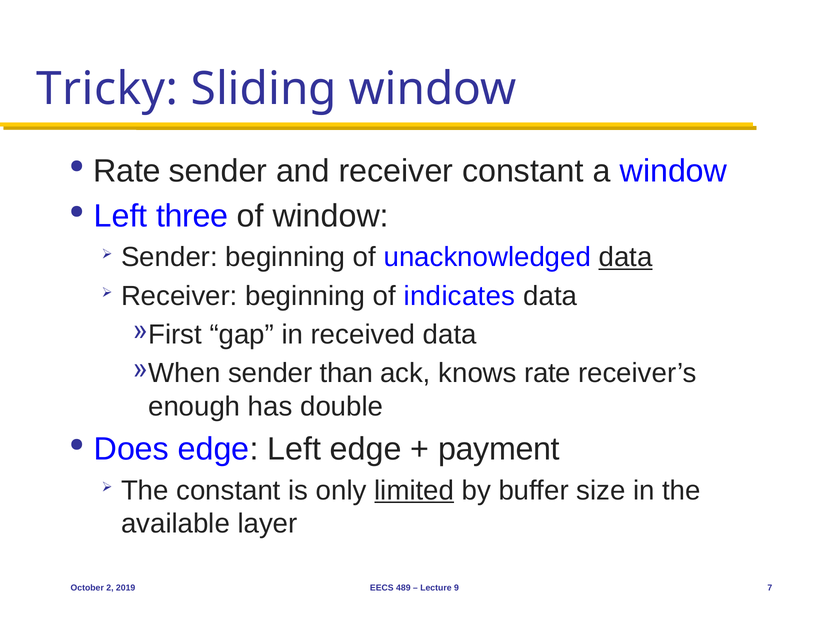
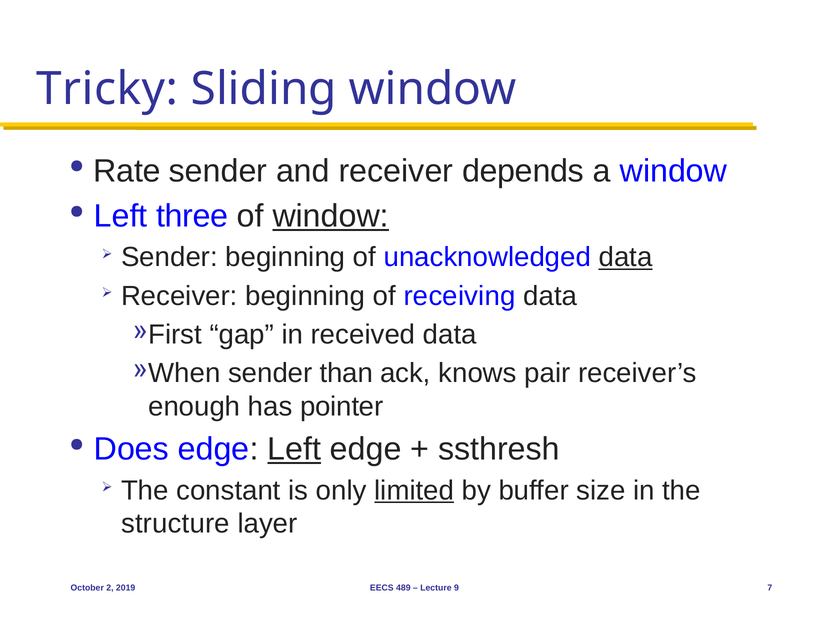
receiver constant: constant -> depends
window at (331, 216) underline: none -> present
indicates: indicates -> receiving
knows rate: rate -> pair
double: double -> pointer
Left at (294, 449) underline: none -> present
payment: payment -> ssthresh
available: available -> structure
